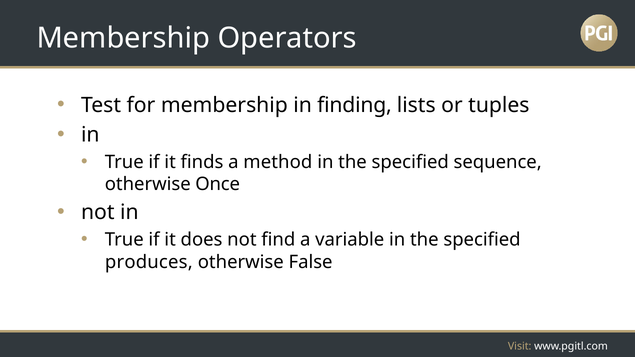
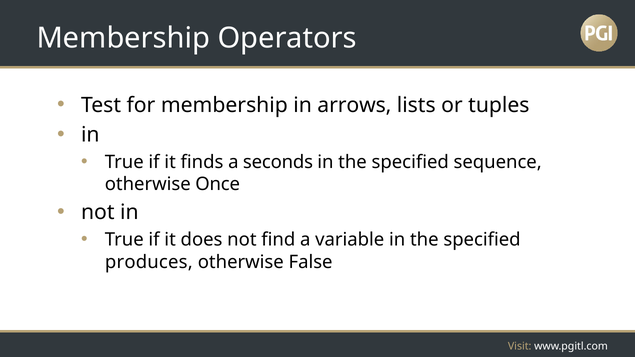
finding: finding -> arrows
method: method -> seconds
